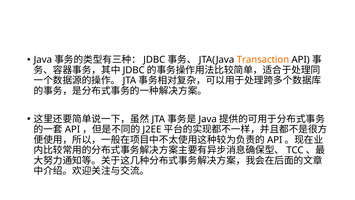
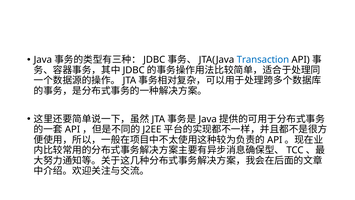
Transaction colour: orange -> blue
